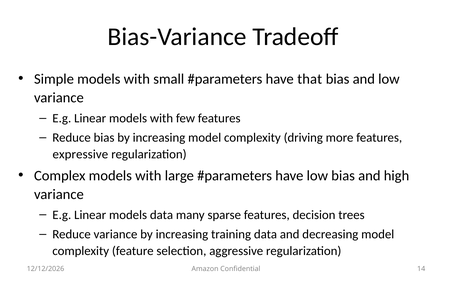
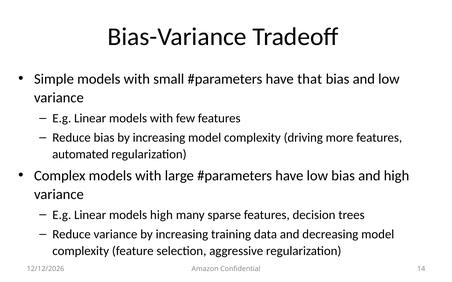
expressive: expressive -> automated
models data: data -> high
